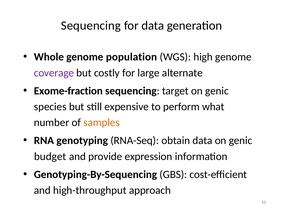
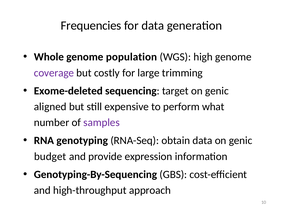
Sequencing at (91, 26): Sequencing -> Frequencies
alternate: alternate -> trimming
Exome-fraction: Exome-fraction -> Exome-deleted
species: species -> aligned
samples colour: orange -> purple
